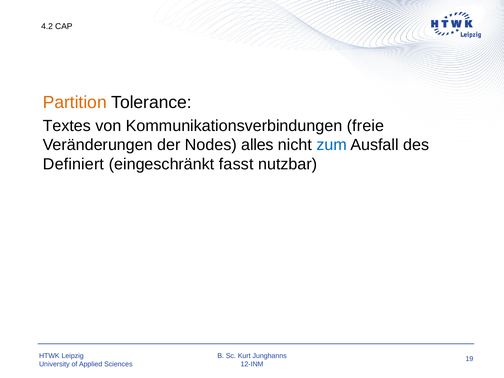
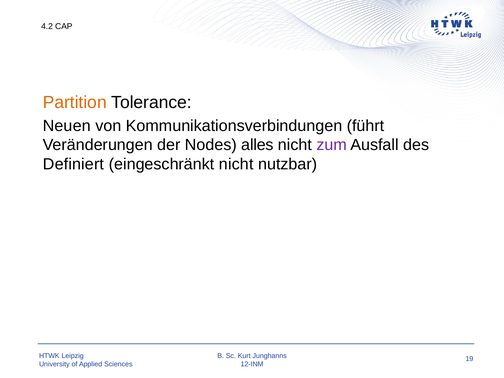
Textes: Textes -> Neuen
freie: freie -> führt
zum colour: blue -> purple
eingeschränkt fasst: fasst -> nicht
